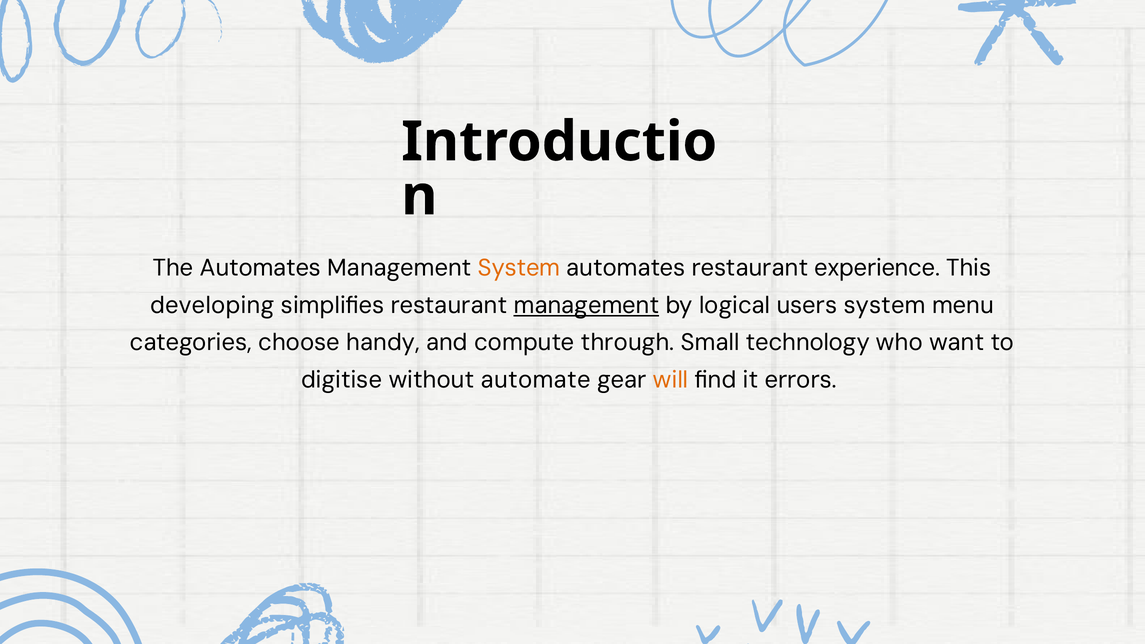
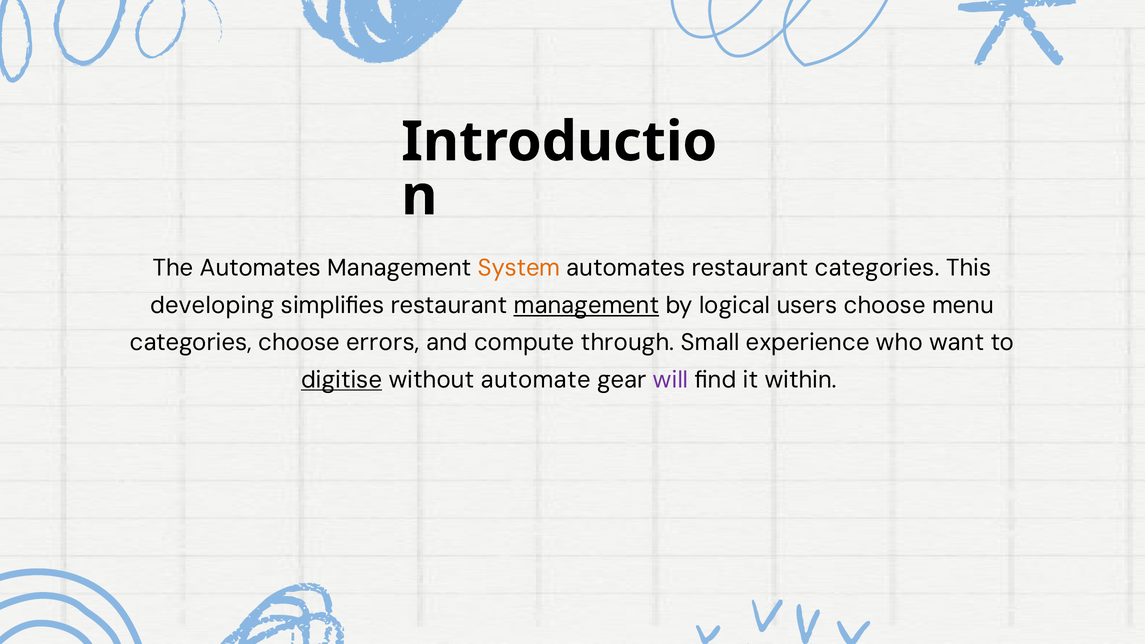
restaurant experience: experience -> categories
users system: system -> choose
handy: handy -> errors
technology: technology -> experience
digitise underline: none -> present
will colour: orange -> purple
errors: errors -> within
